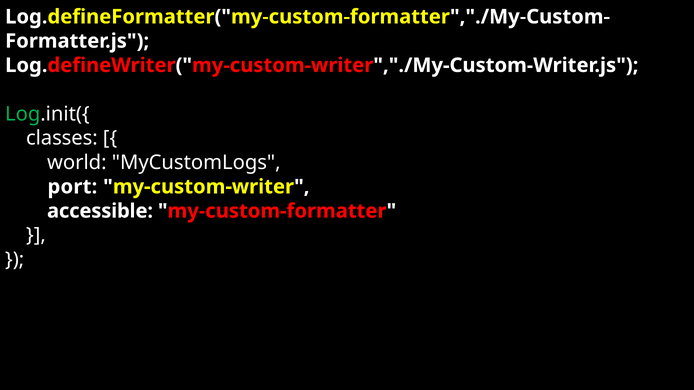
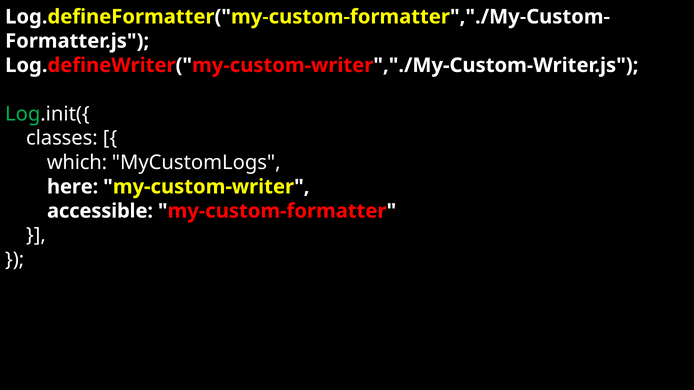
world: world -> which
port: port -> here
